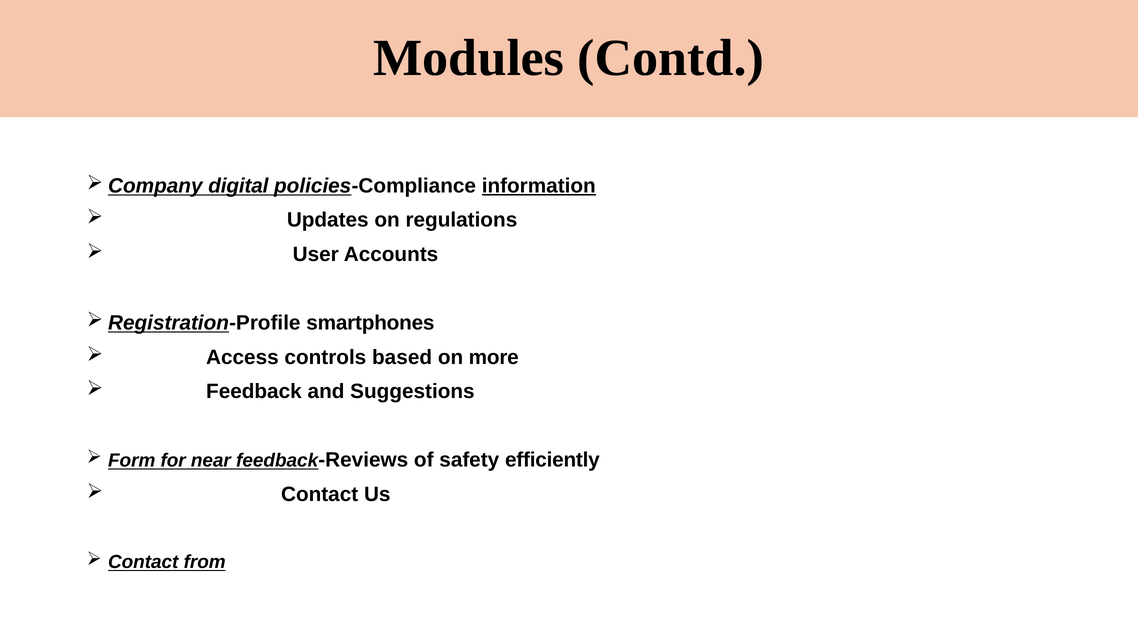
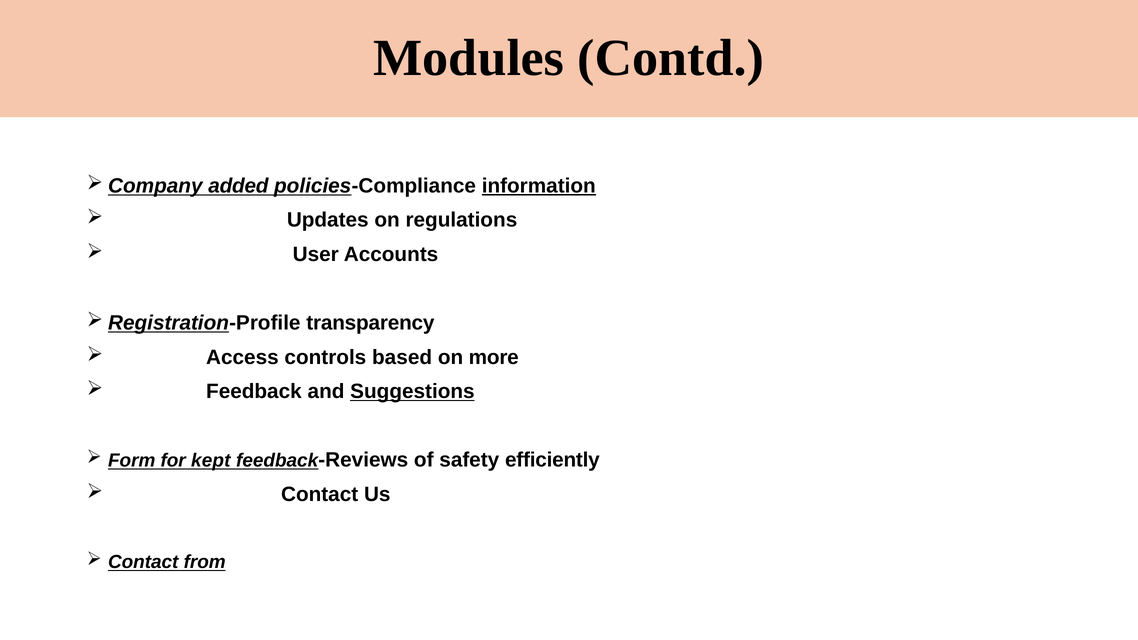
digital: digital -> added
smartphones: smartphones -> transparency
Suggestions underline: none -> present
near: near -> kept
